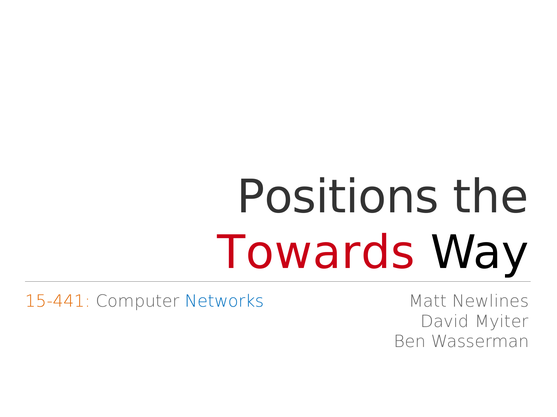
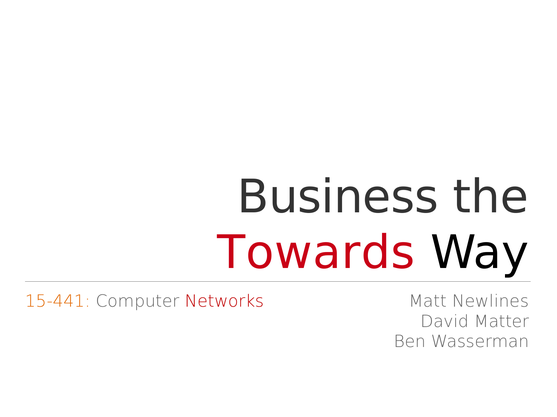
Positions: Positions -> Business
Networks colour: blue -> red
Myiter: Myiter -> Matter
